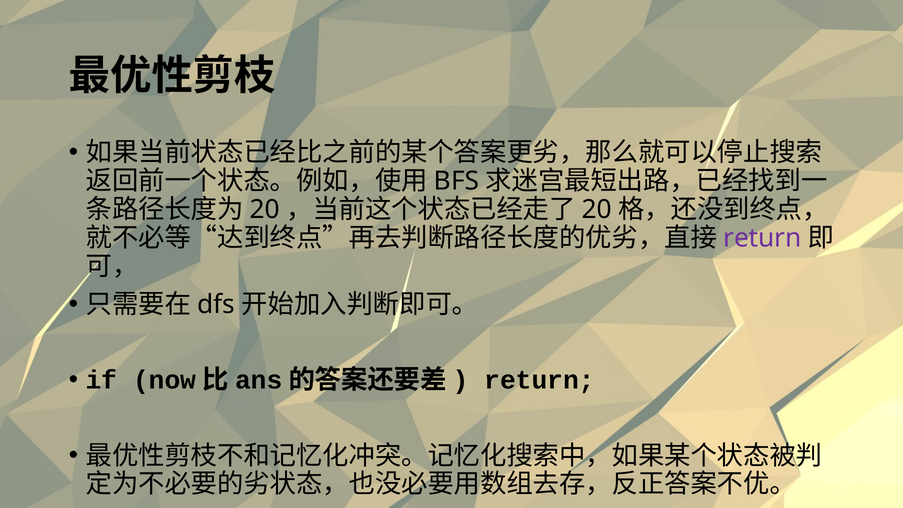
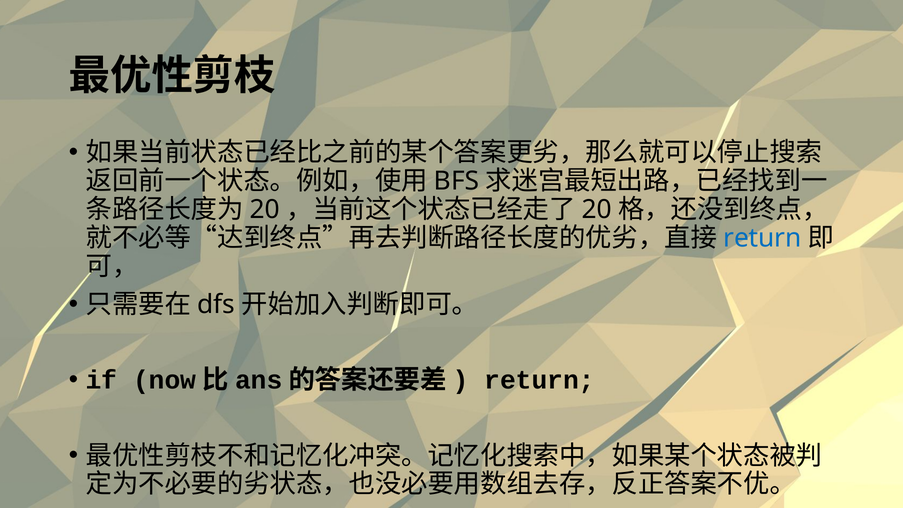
return at (762, 238) colour: purple -> blue
